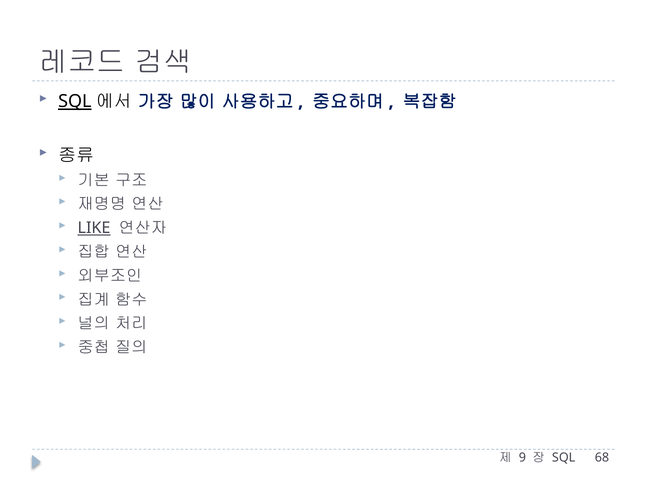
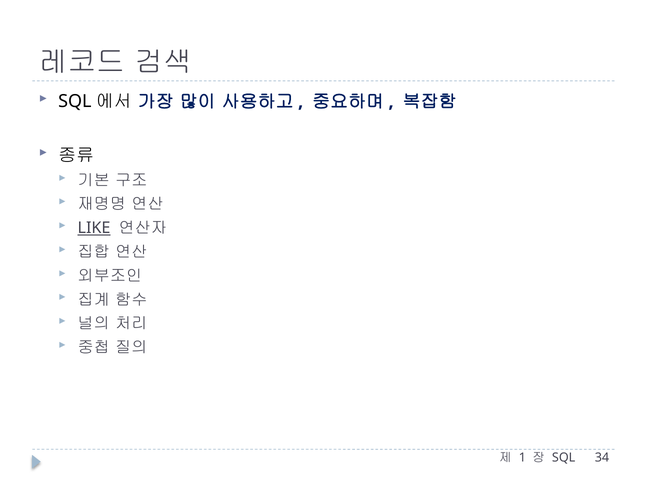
SQL at (75, 102) underline: present -> none
9: 9 -> 1
68: 68 -> 34
